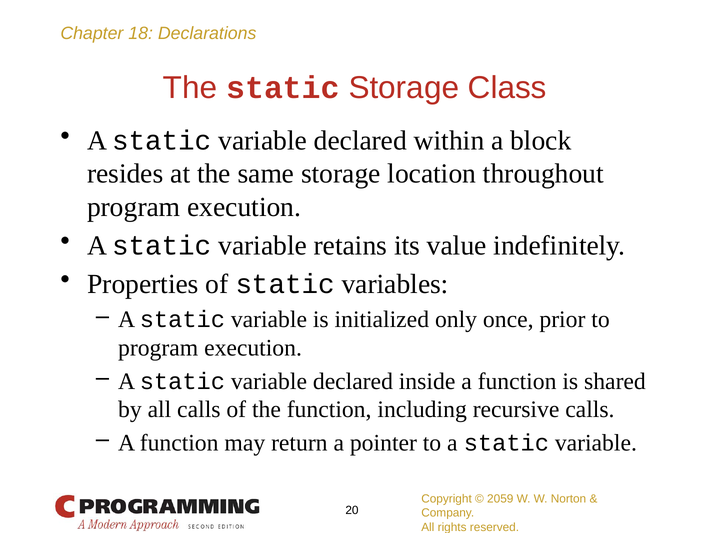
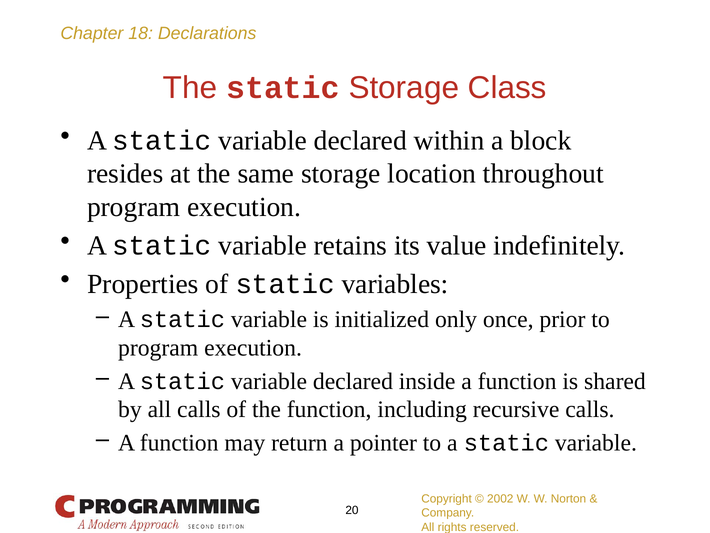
2059: 2059 -> 2002
